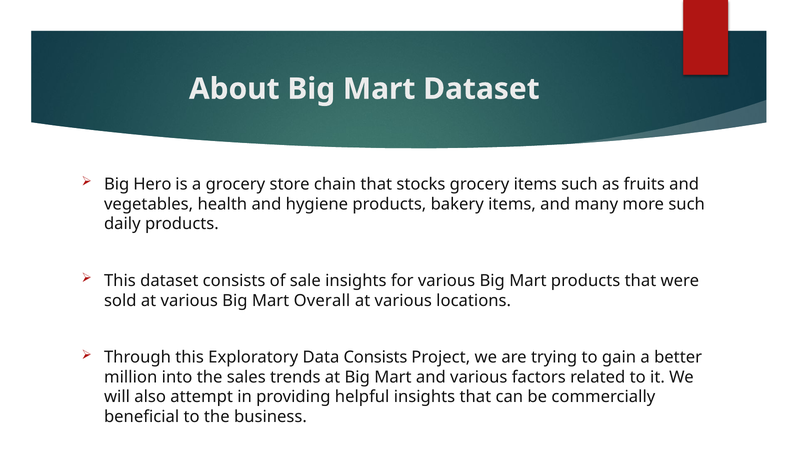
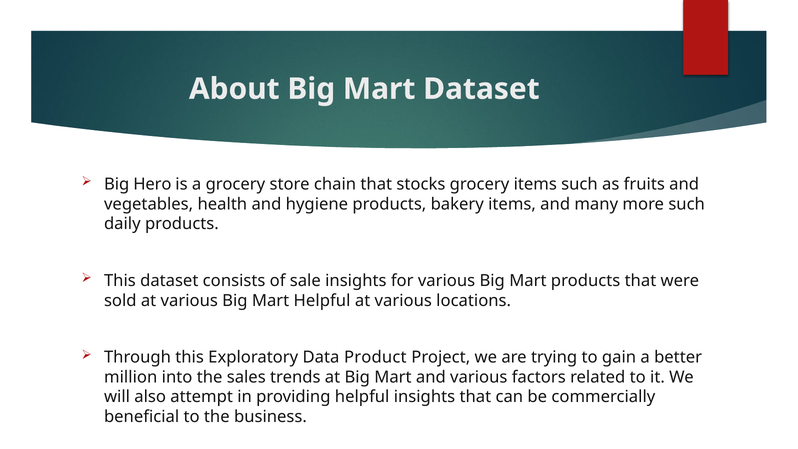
Mart Overall: Overall -> Helpful
Data Consists: Consists -> Product
